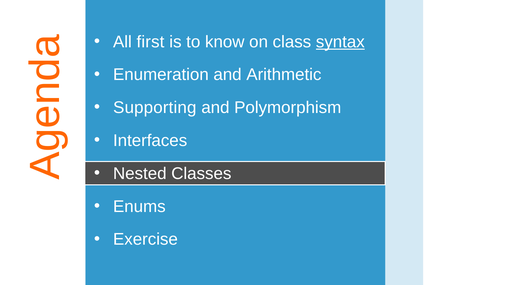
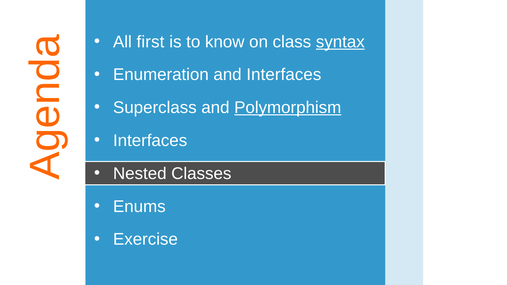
and Arithmetic: Arithmetic -> Interfaces
Supporting: Supporting -> Superclass
Polymorphism underline: none -> present
